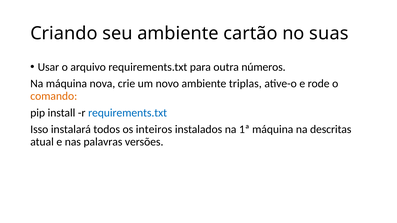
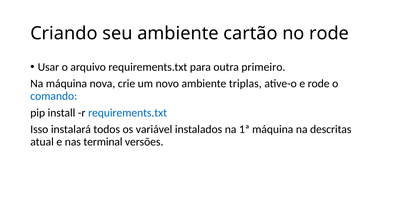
no suas: suas -> rode
números: números -> primeiro
comando colour: orange -> blue
inteiros: inteiros -> variável
palavras: palavras -> terminal
